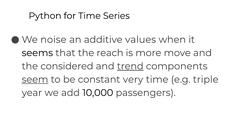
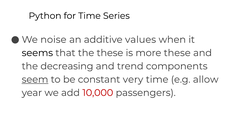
the reach: reach -> these
more move: move -> these
considered: considered -> decreasing
trend underline: present -> none
triple: triple -> allow
10,000 colour: black -> red
